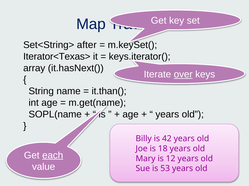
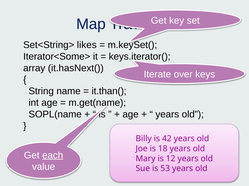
after: after -> likes
Iterator<Texas>: Iterator<Texas> -> Iterator<Some>
over underline: present -> none
